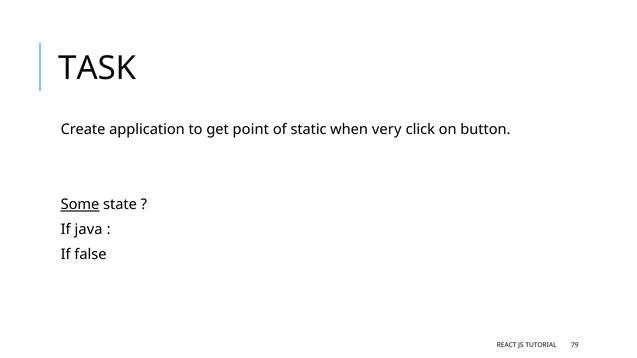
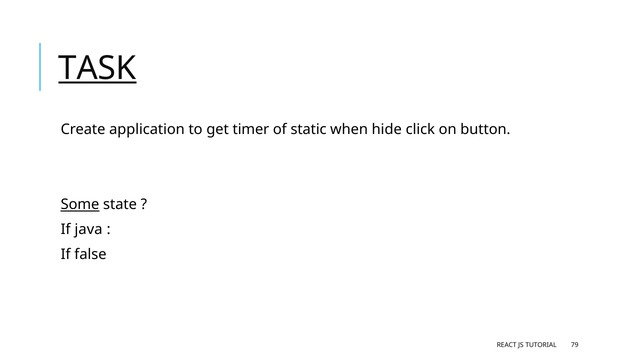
TASK underline: none -> present
point: point -> timer
very: very -> hide
